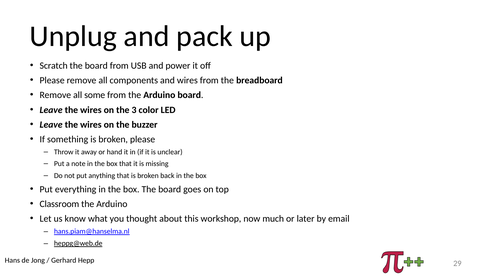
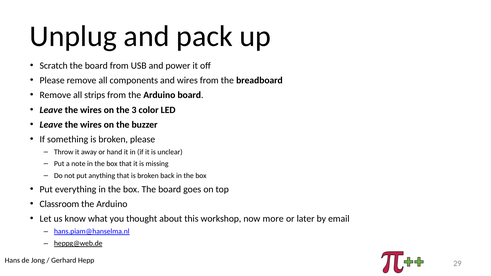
some: some -> strips
much: much -> more
